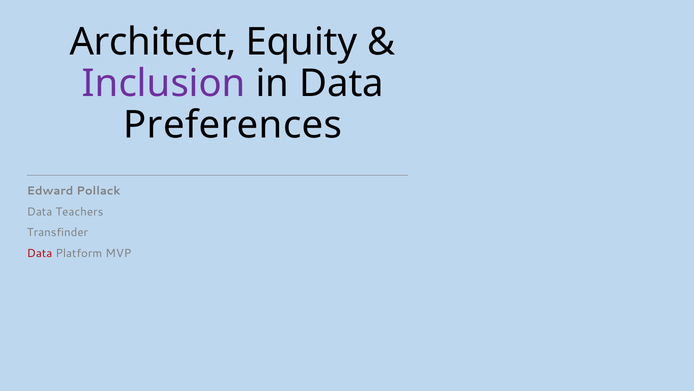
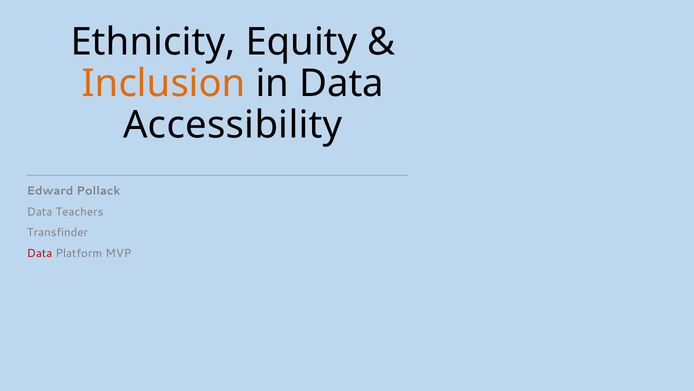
Architect: Architect -> Ethnicity
Inclusion colour: purple -> orange
Preferences: Preferences -> Accessibility
